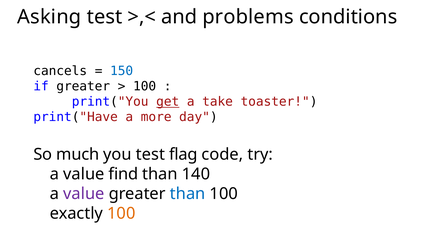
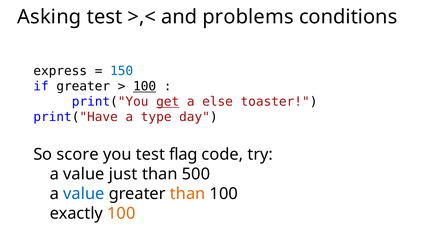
cancels: cancels -> express
100 at (145, 87) underline: none -> present
take: take -> else
more: more -> type
much: much -> score
find: find -> just
140: 140 -> 500
value at (84, 194) colour: purple -> blue
than at (188, 194) colour: blue -> orange
